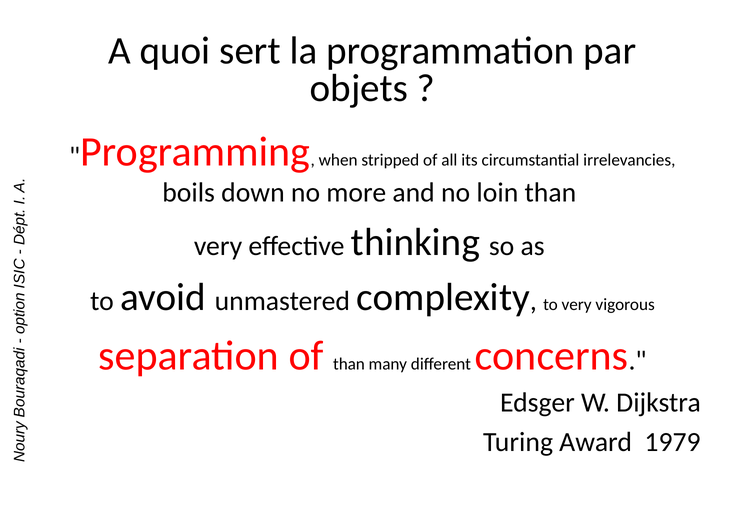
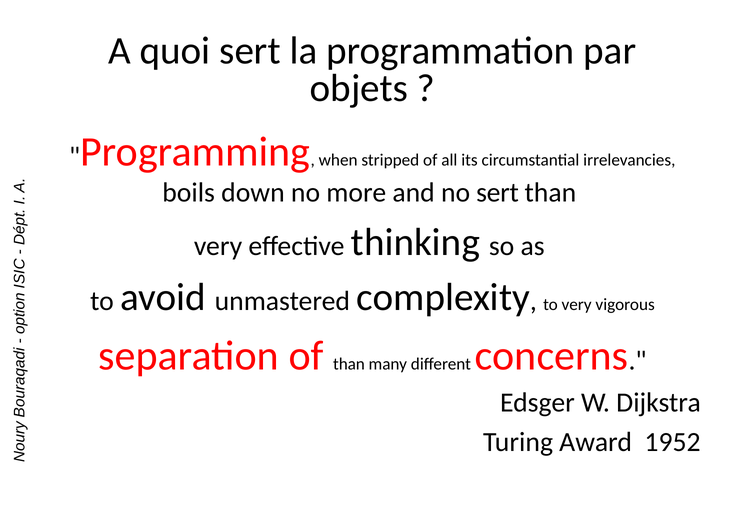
no loin: loin -> sert
1979: 1979 -> 1952
